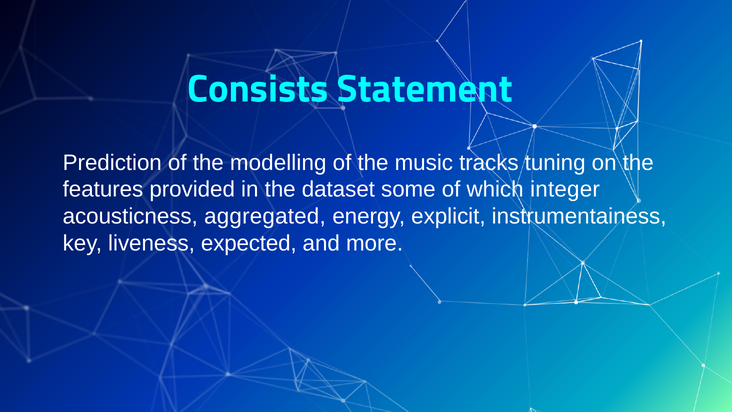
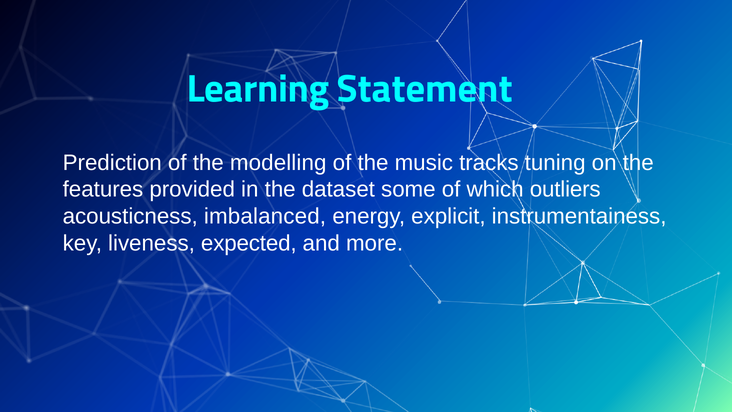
Consists: Consists -> Learning
integer: integer -> outliers
aggregated: aggregated -> imbalanced
